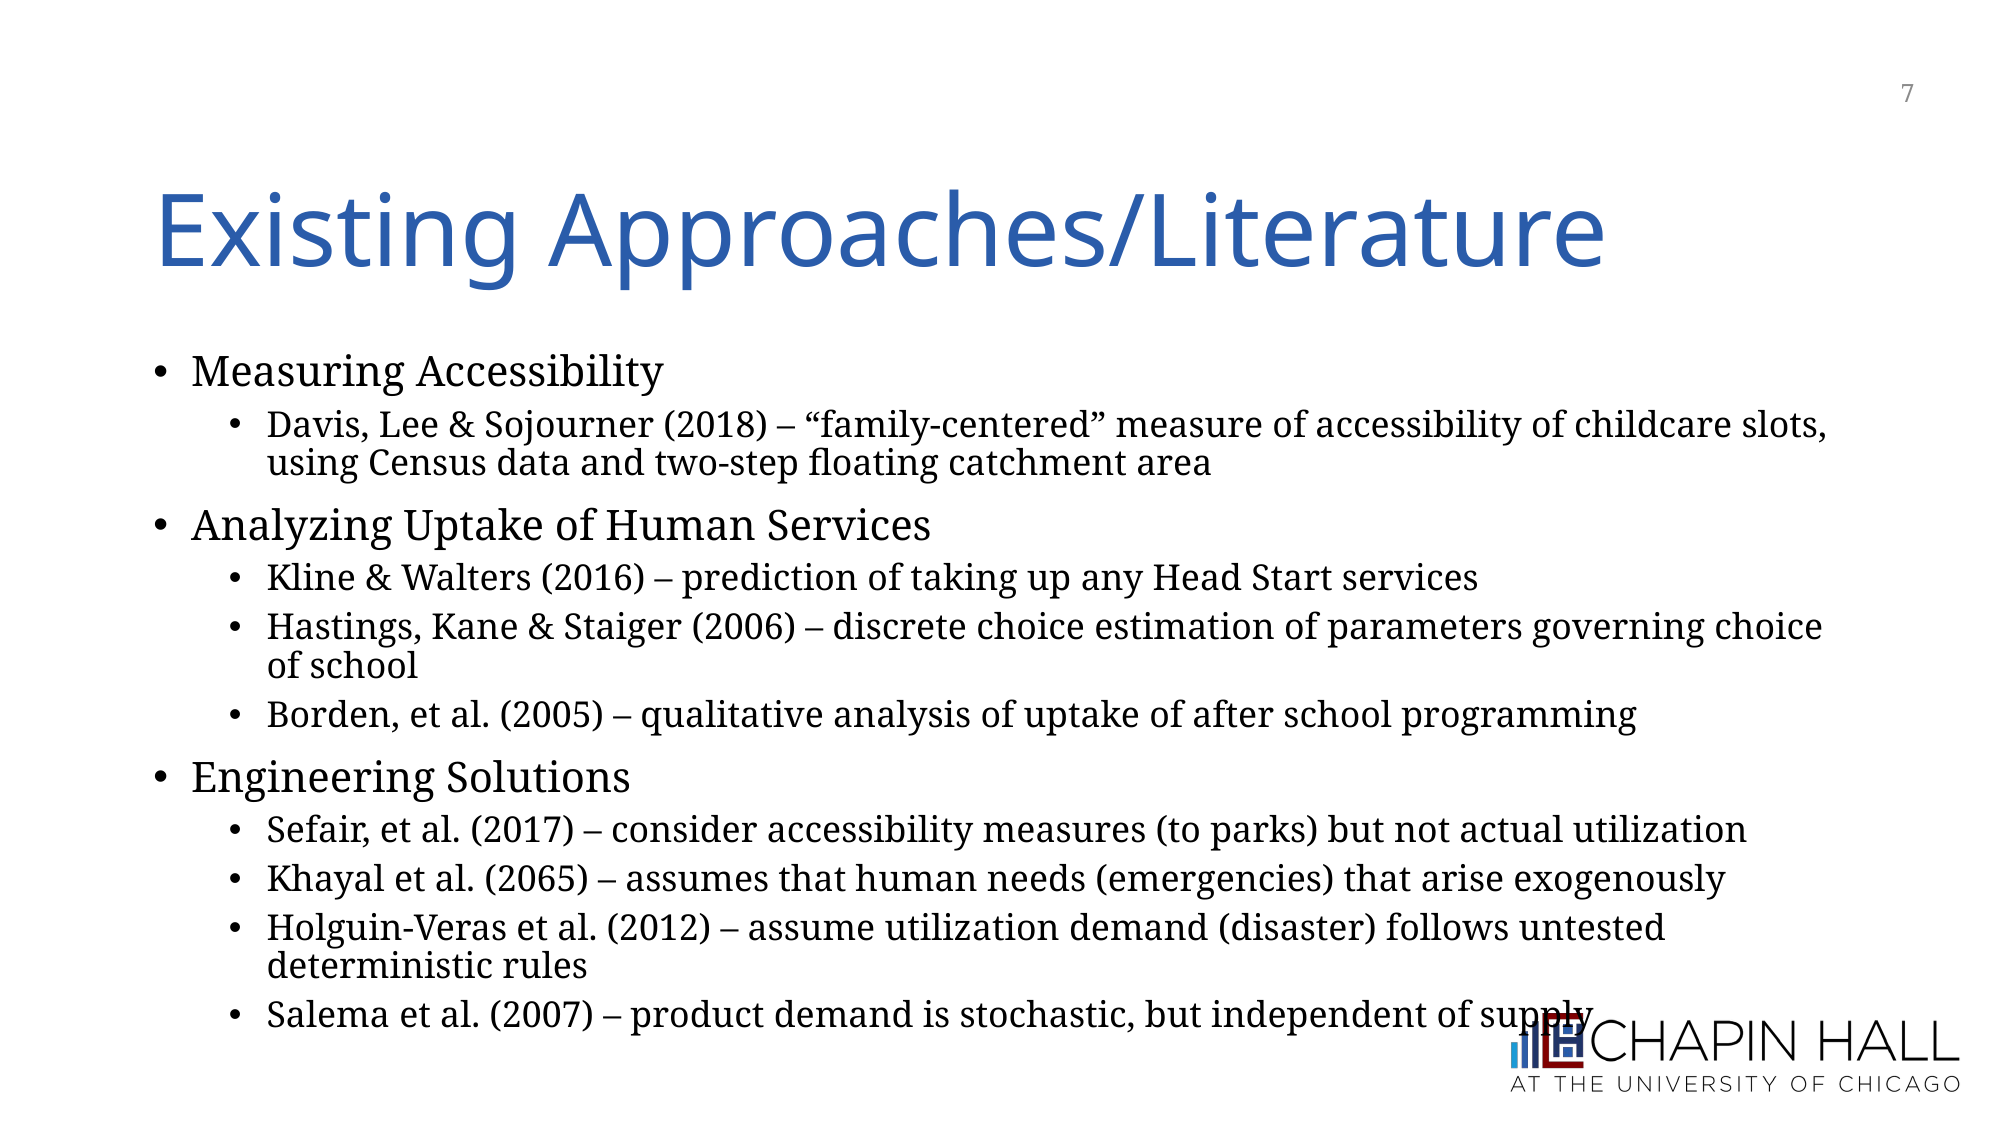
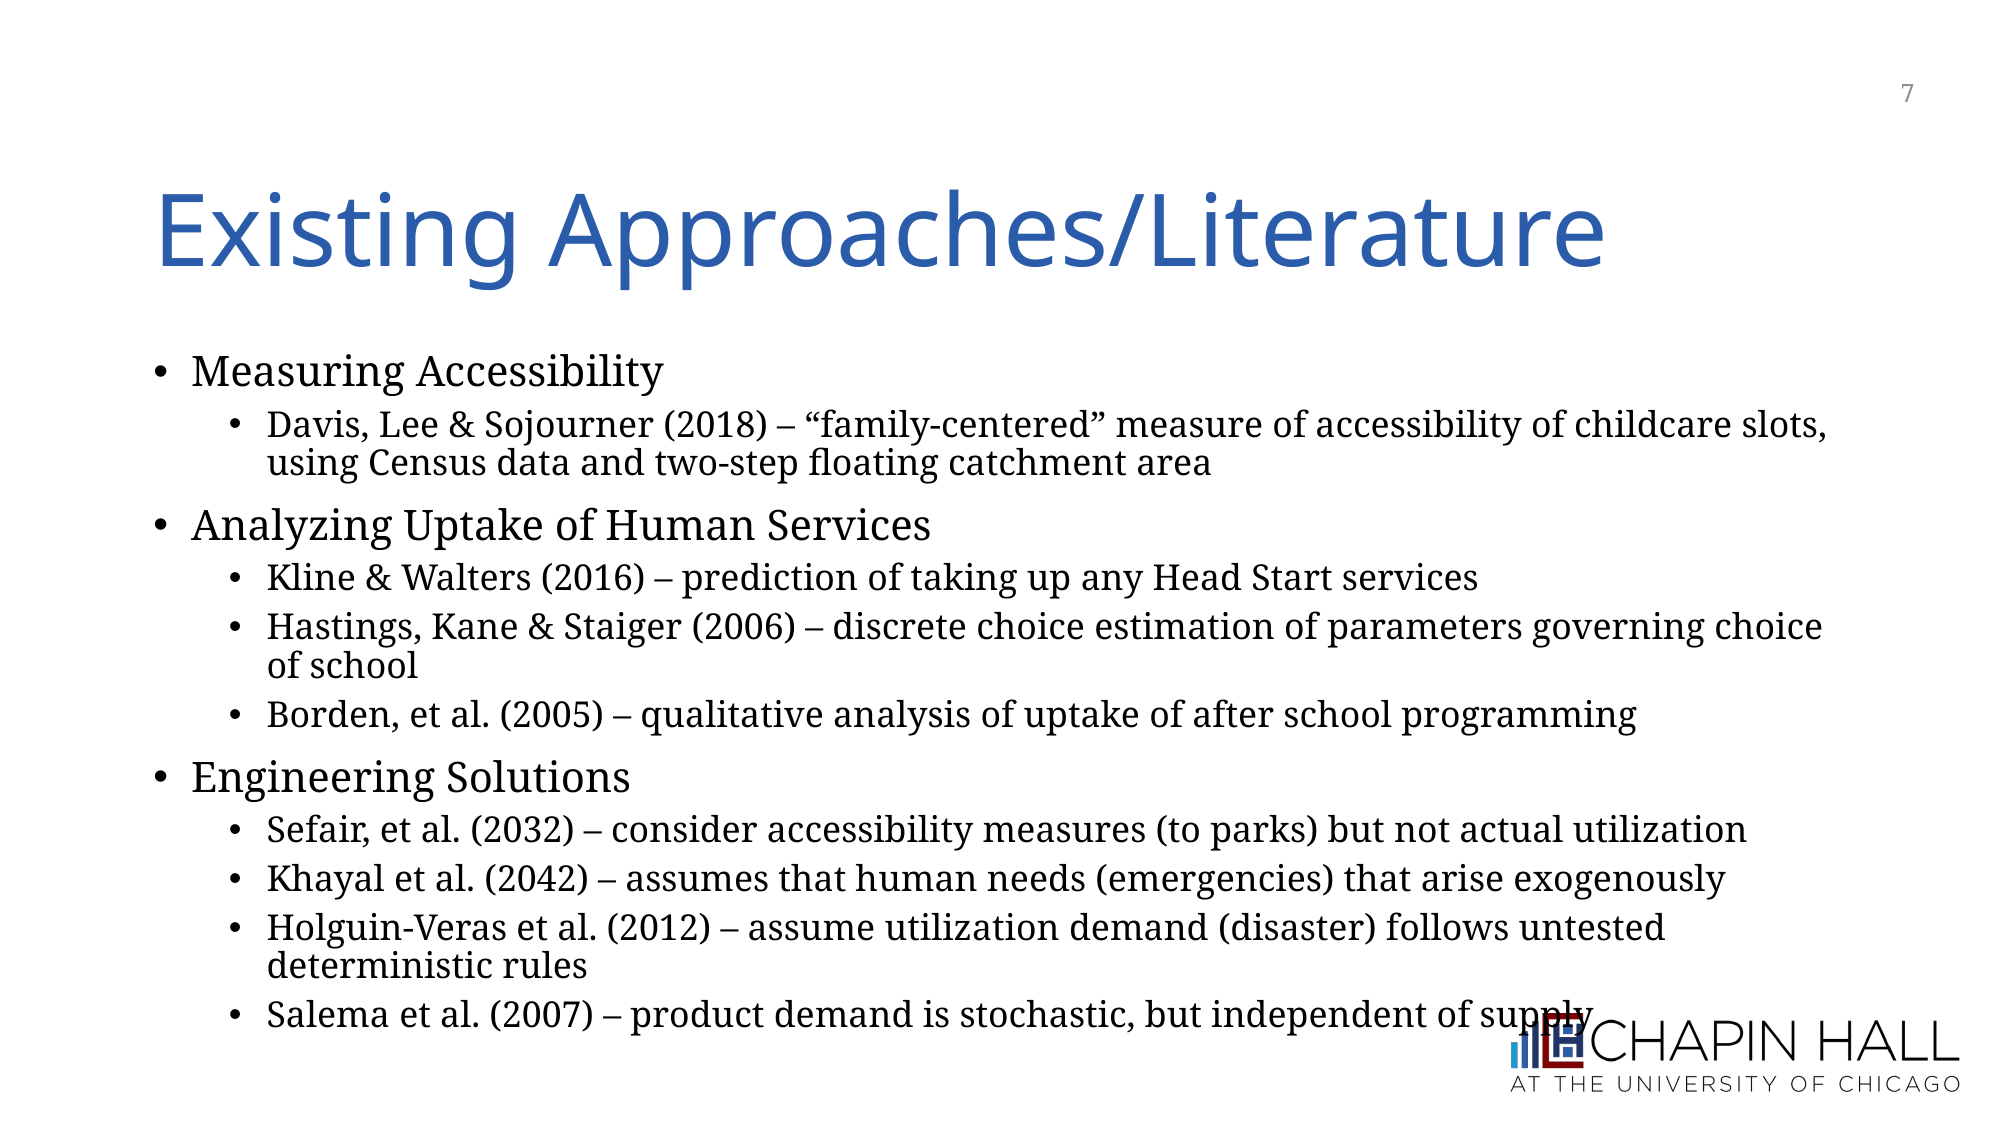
2017: 2017 -> 2032
2065: 2065 -> 2042
